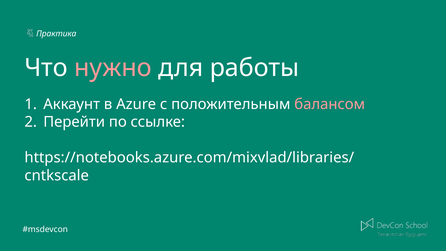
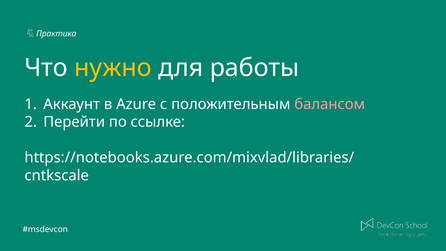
нужно colour: pink -> yellow
